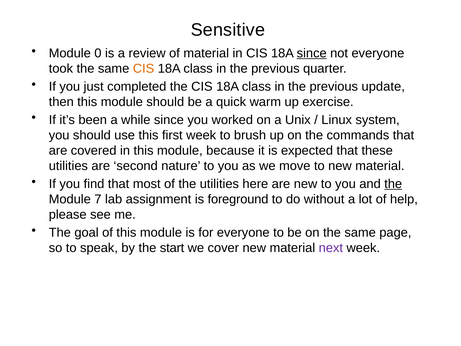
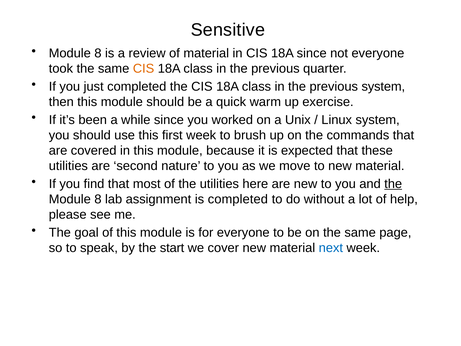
0 at (98, 53): 0 -> 8
since at (312, 53) underline: present -> none
previous update: update -> system
7 at (98, 199): 7 -> 8
is foreground: foreground -> completed
next colour: purple -> blue
